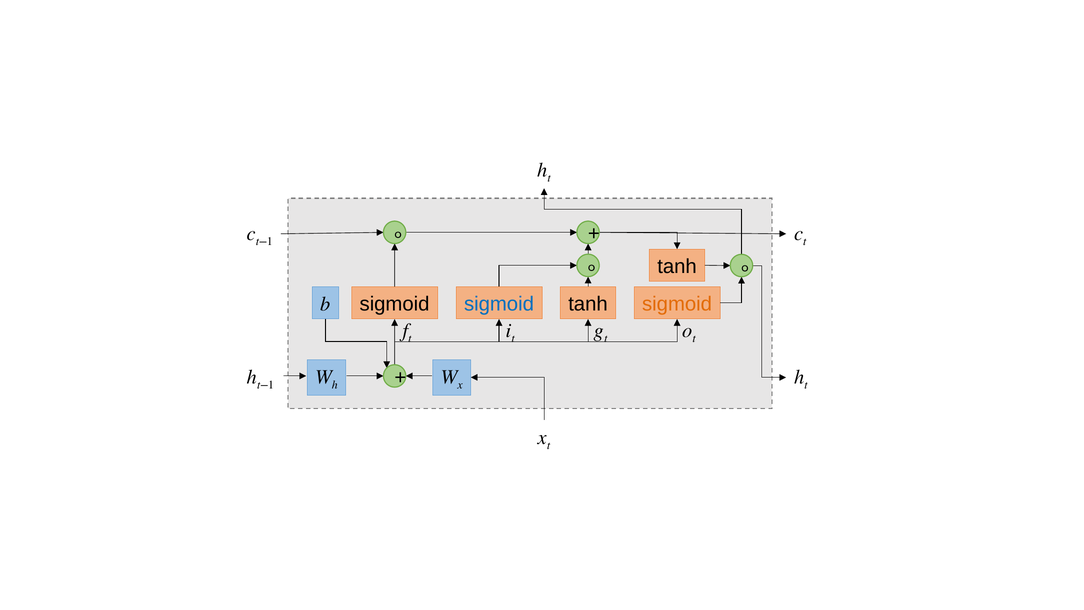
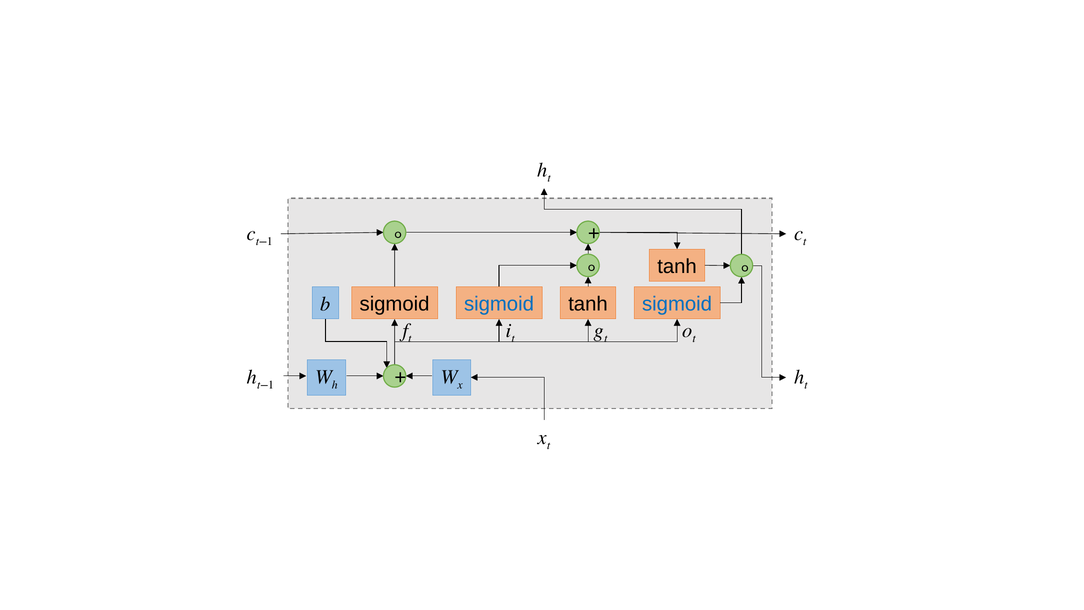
sigmoid at (677, 304) colour: orange -> blue
